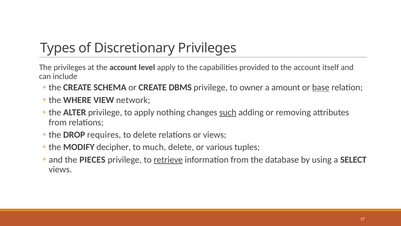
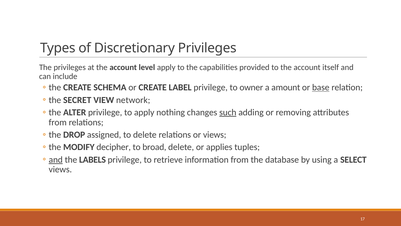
DBMS: DBMS -> LABEL
WHERE: WHERE -> SECRET
requires: requires -> assigned
much: much -> broad
various: various -> applies
and at (56, 159) underline: none -> present
PIECES: PIECES -> LABELS
retrieve underline: present -> none
